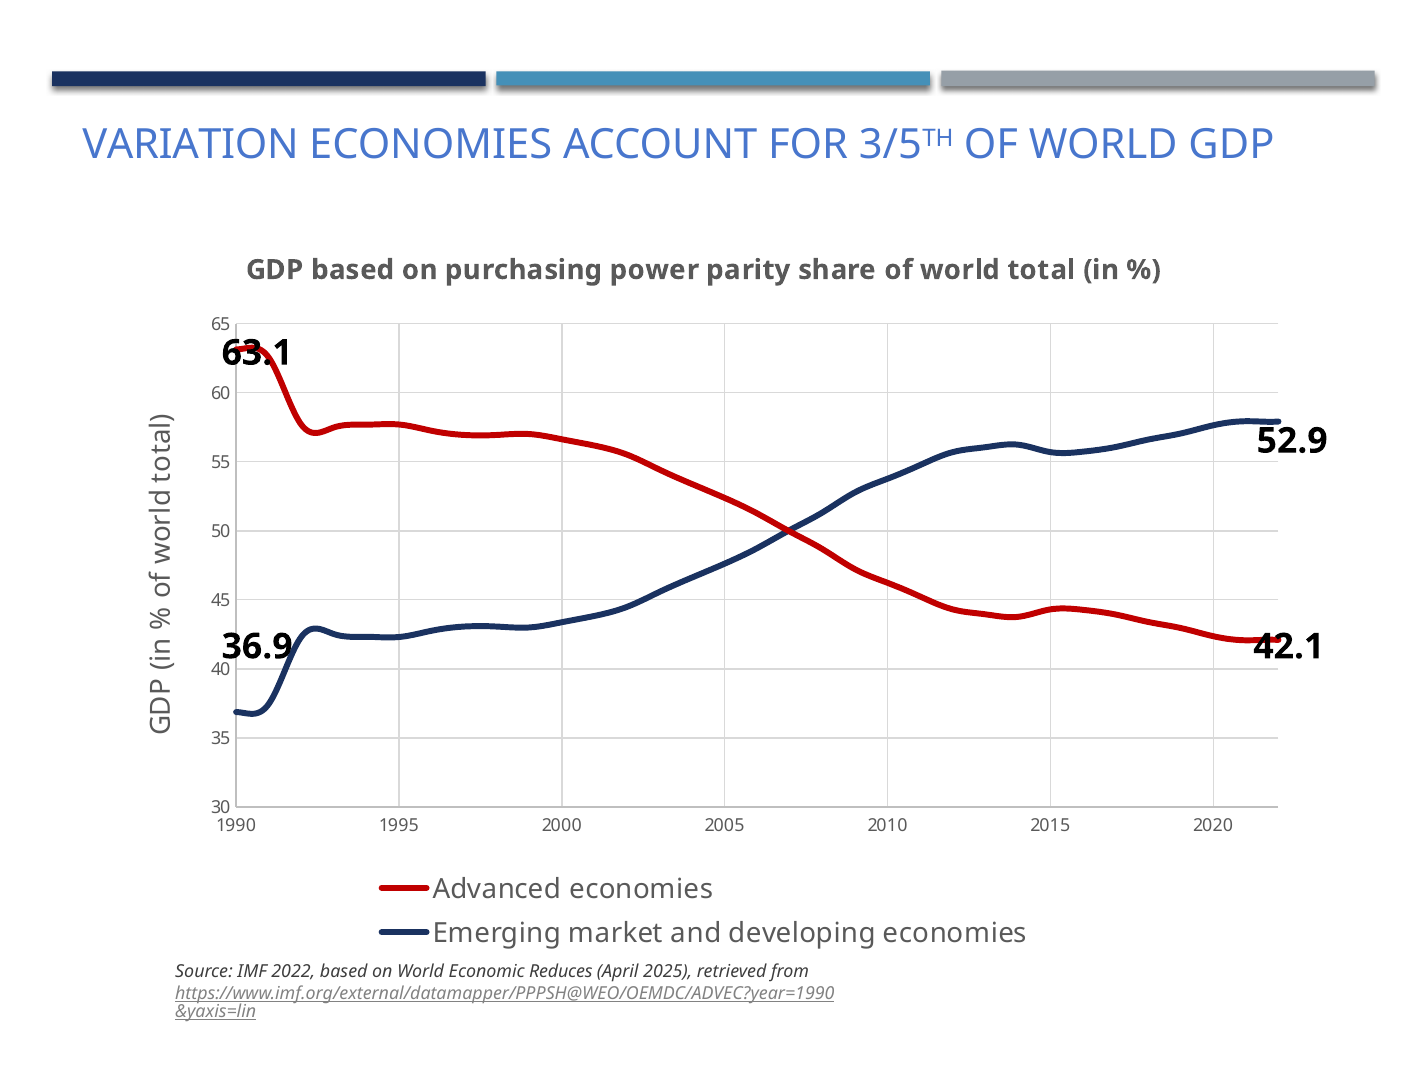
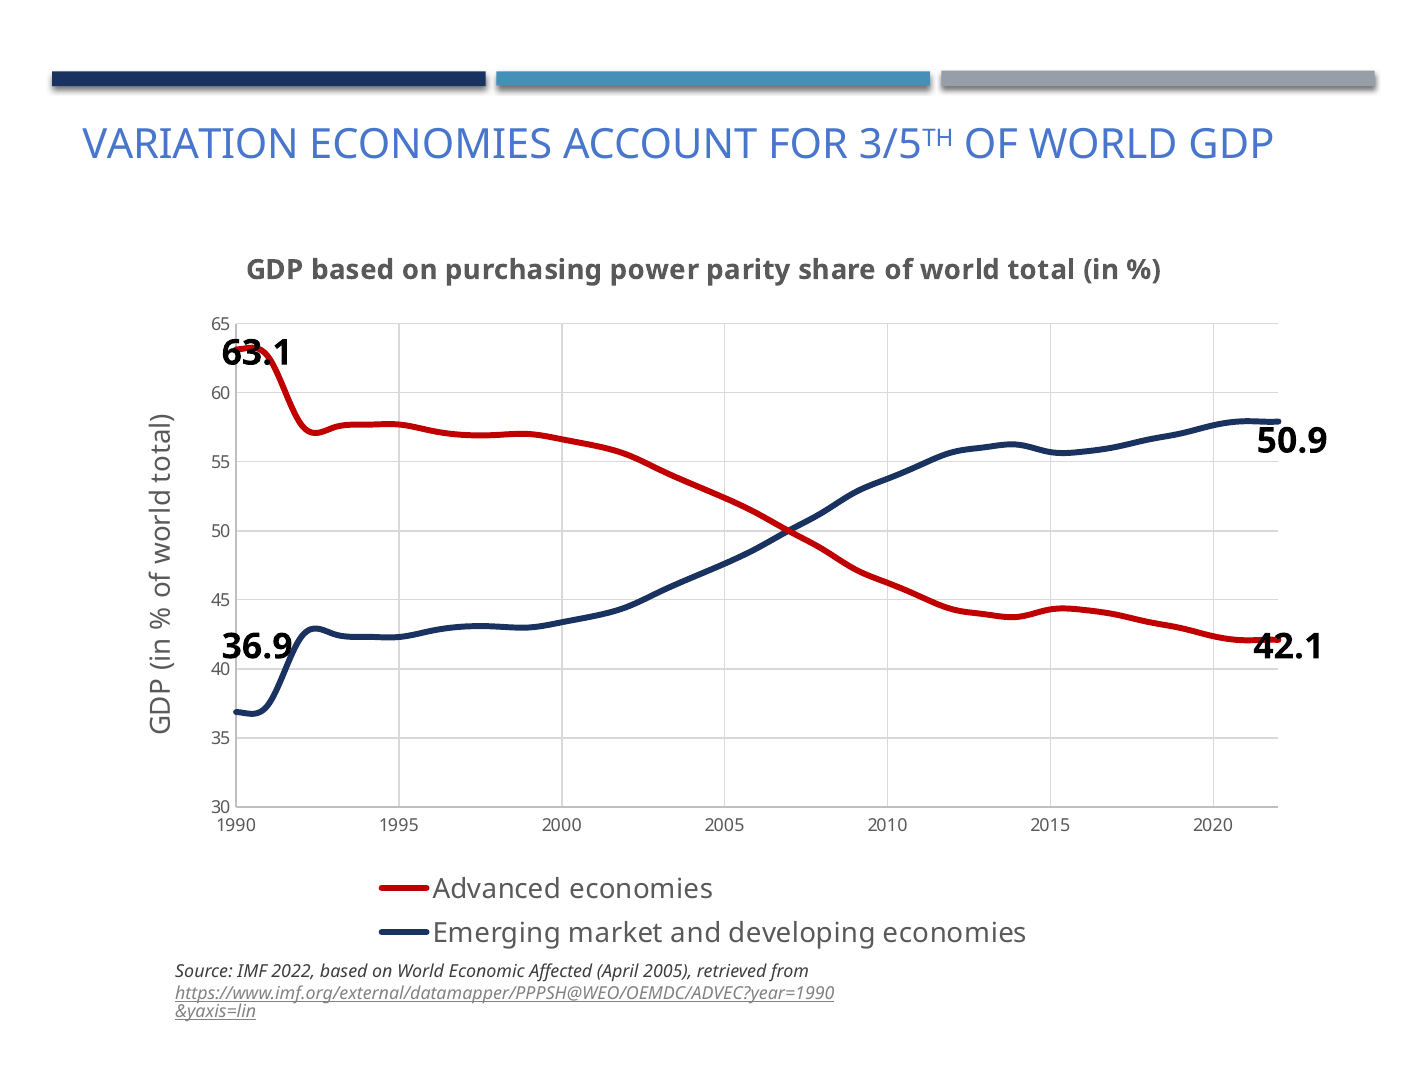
52.9: 52.9 -> 50.9
Reduces: Reduces -> Affected
April 2025: 2025 -> 2005
